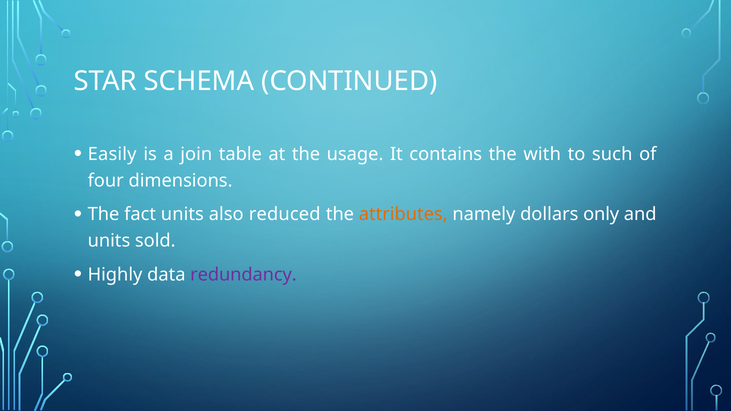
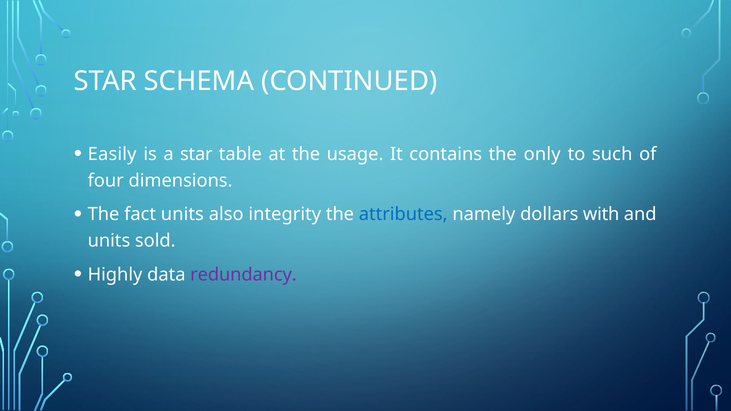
a join: join -> star
with: with -> only
reduced: reduced -> integrity
attributes colour: orange -> blue
only: only -> with
